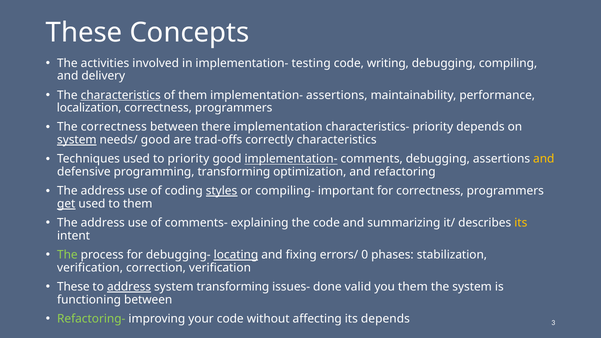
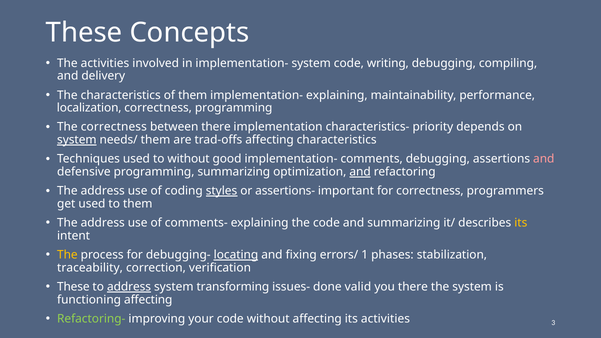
implementation- testing: testing -> system
characteristics at (121, 95) underline: present -> none
implementation- assertions: assertions -> explaining
programmers at (234, 108): programmers -> programming
needs/ good: good -> them
trad-offs correctly: correctly -> affecting
to priority: priority -> without
implementation- at (291, 159) underline: present -> none
and at (544, 159) colour: yellow -> pink
programming transforming: transforming -> summarizing
and at (360, 172) underline: none -> present
compiling-: compiling- -> assertions-
get underline: present -> none
The at (67, 255) colour: light green -> yellow
0: 0 -> 1
verification at (90, 268): verification -> traceability
you them: them -> there
functioning between: between -> affecting
its depends: depends -> activities
